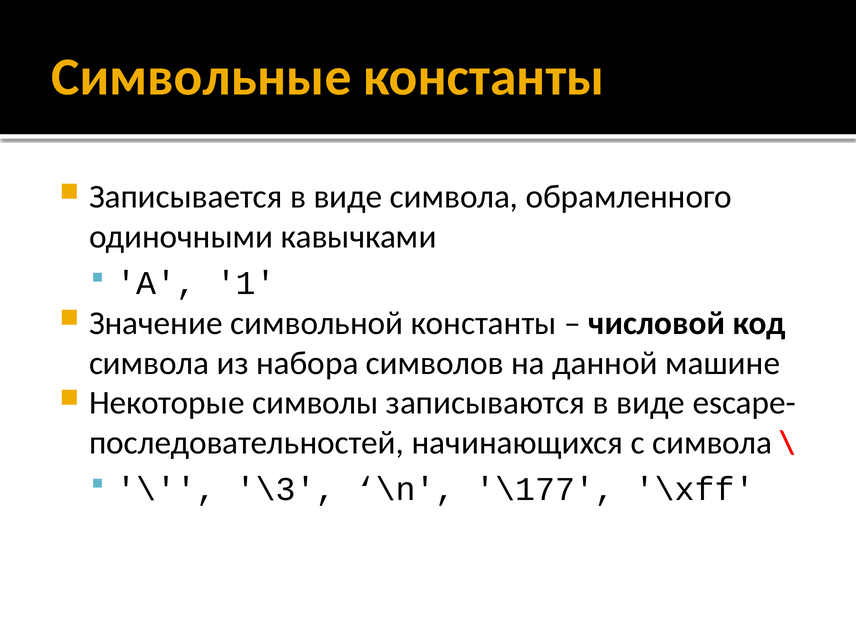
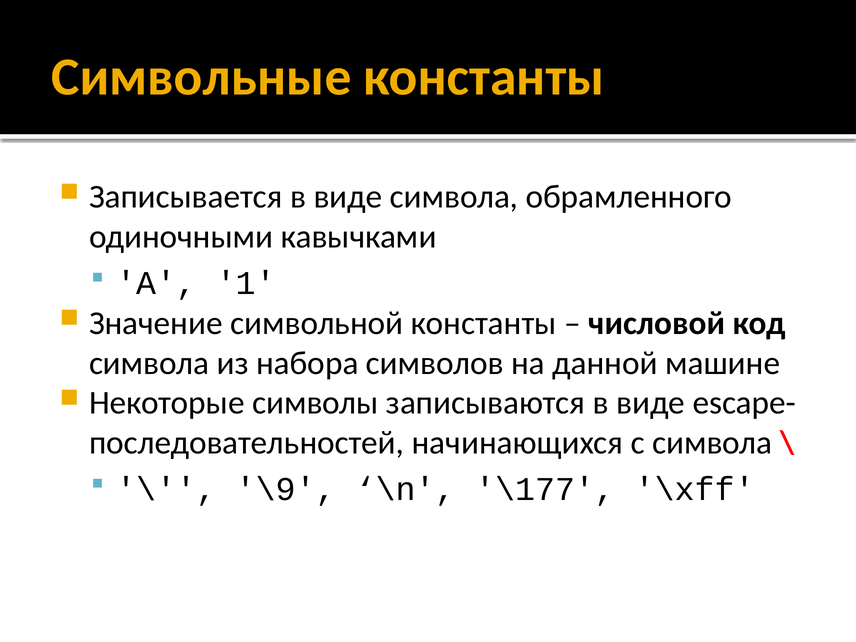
\3: \3 -> \9
